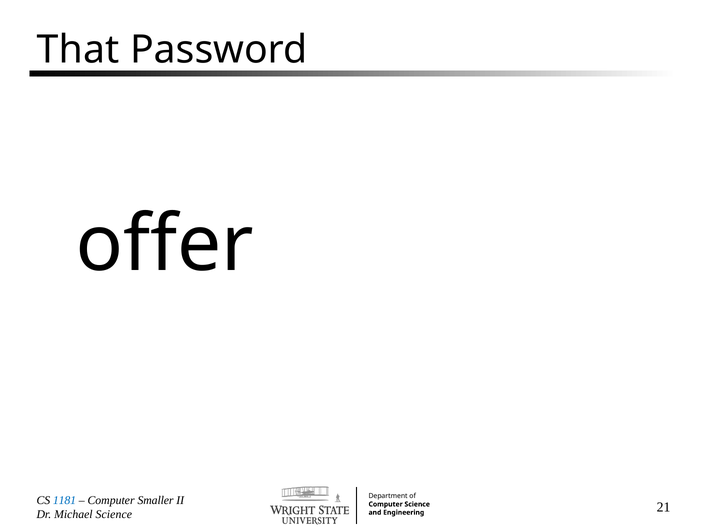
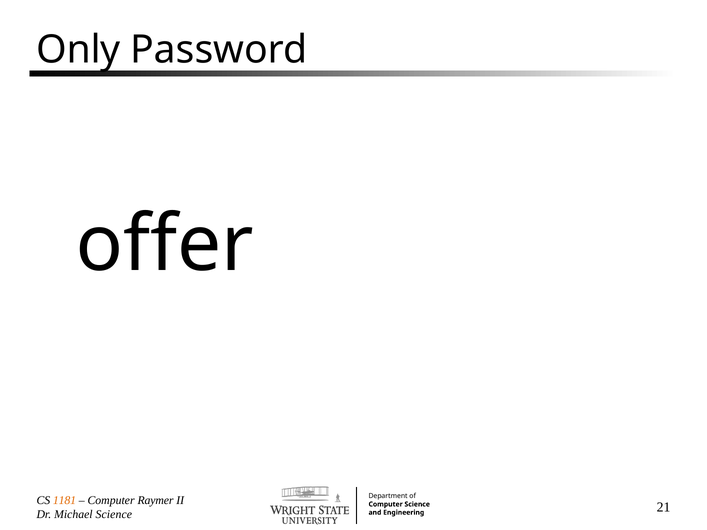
That: That -> Only
1181 colour: blue -> orange
Smaller: Smaller -> Raymer
